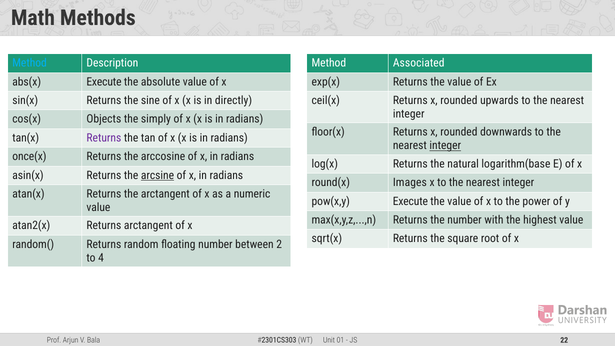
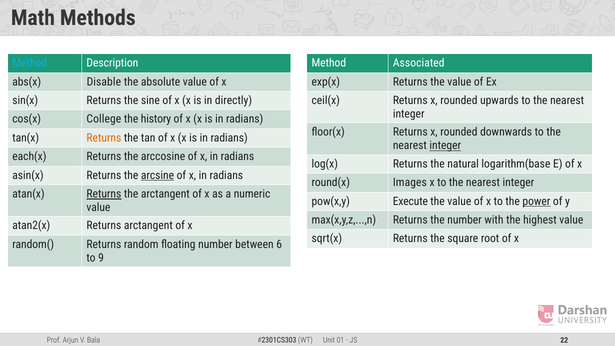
abs(x Execute: Execute -> Disable
Objects: Objects -> College
simply: simply -> history
Returns at (104, 138) colour: purple -> orange
once(x: once(x -> each(x
Returns at (104, 194) underline: none -> present
power underline: none -> present
2: 2 -> 6
4: 4 -> 9
